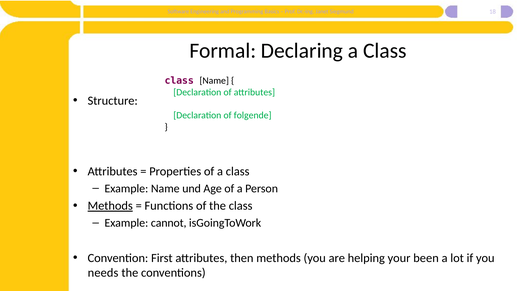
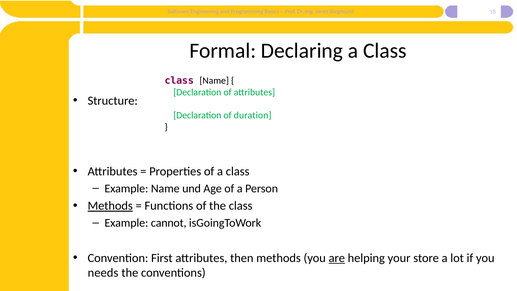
folgende: folgende -> duration
are underline: none -> present
been: been -> store
